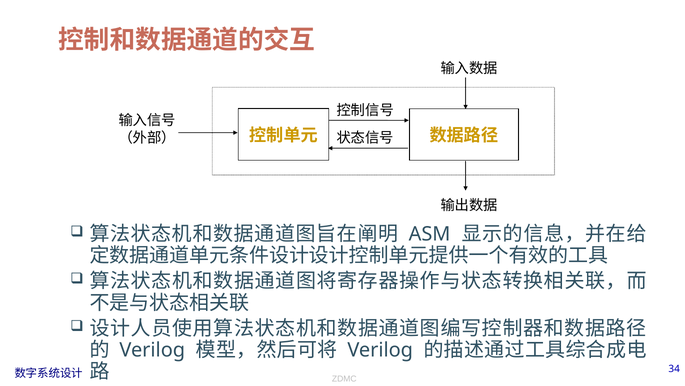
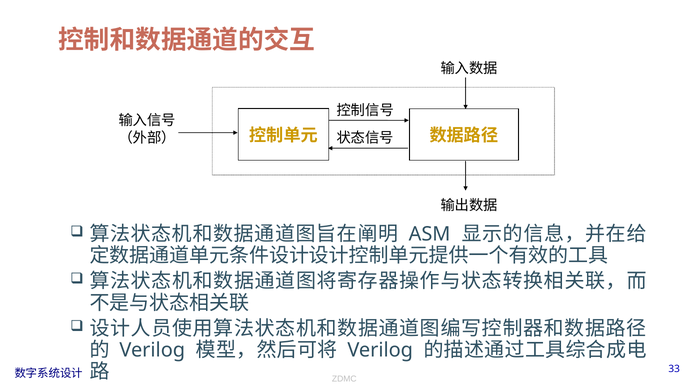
34: 34 -> 33
